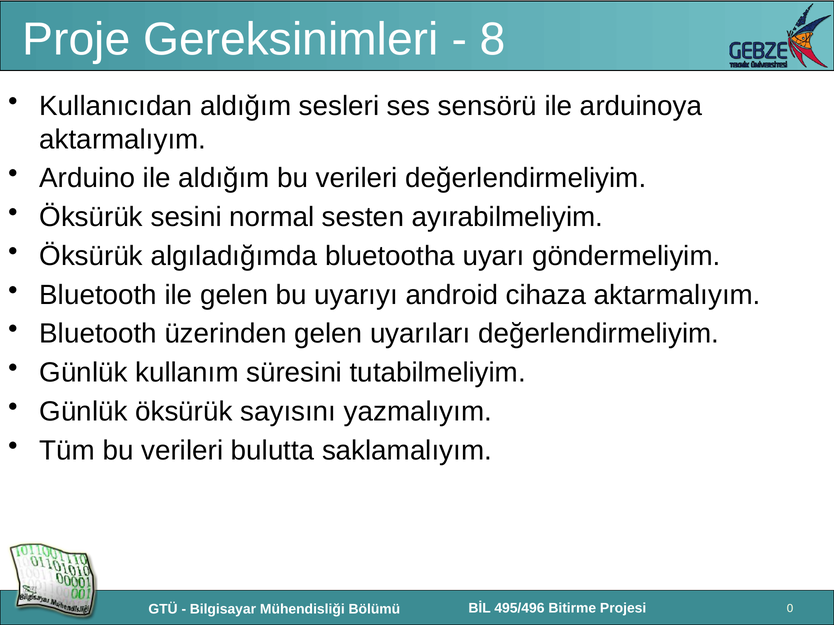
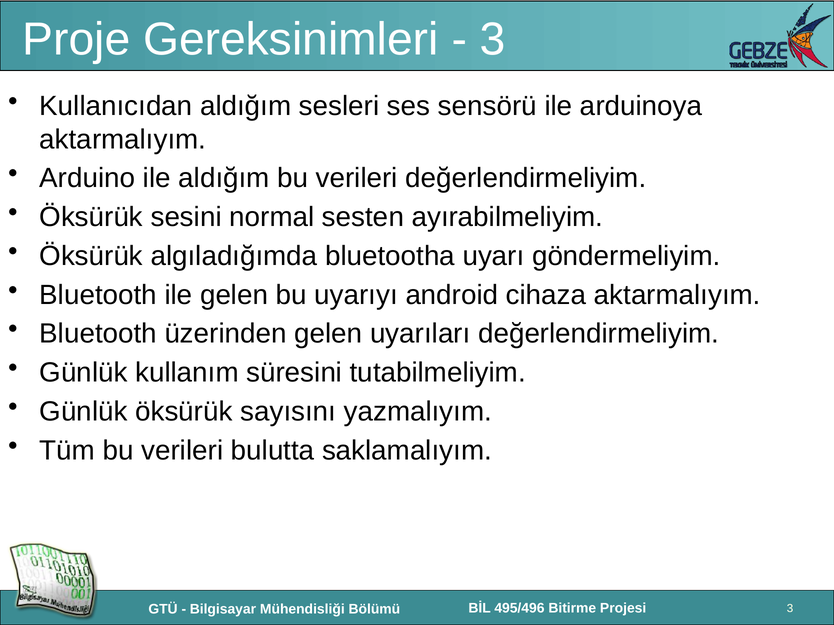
8 at (493, 39): 8 -> 3
0 at (790, 609): 0 -> 3
